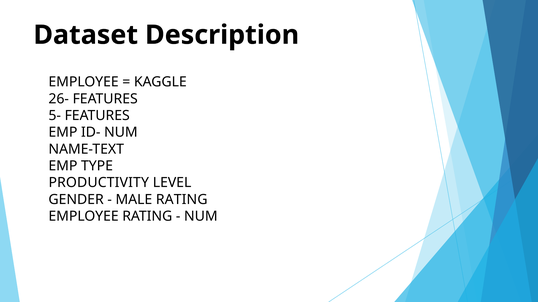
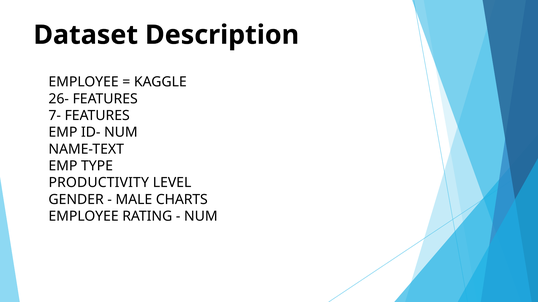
5-: 5- -> 7-
MALE RATING: RATING -> CHARTS
